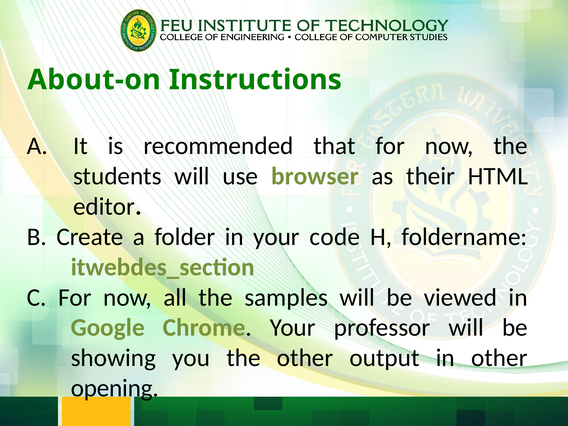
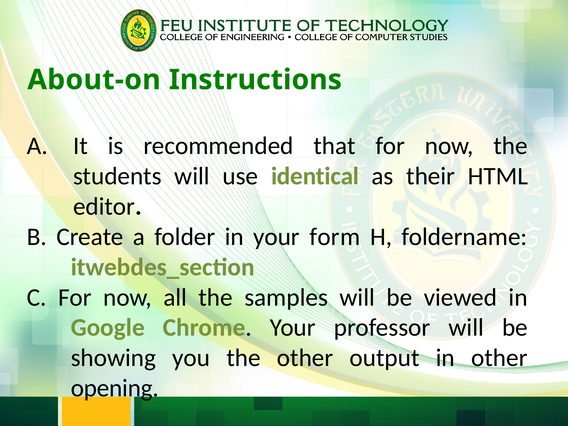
browser: browser -> identical
code: code -> form
